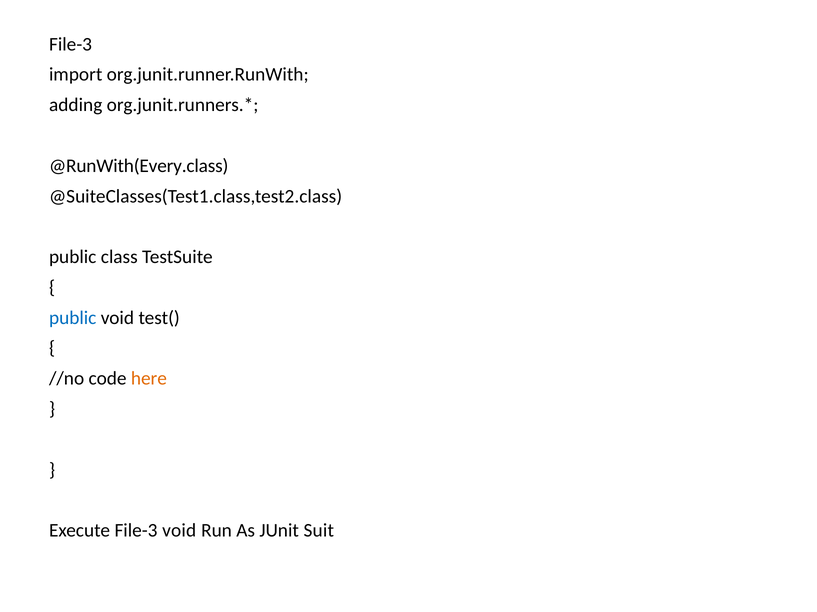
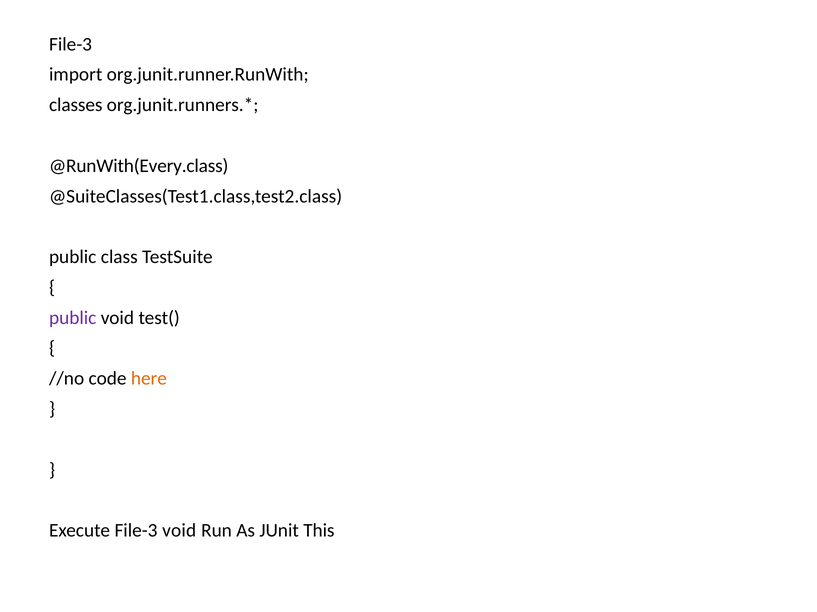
adding: adding -> classes
public at (73, 318) colour: blue -> purple
Suit: Suit -> This
